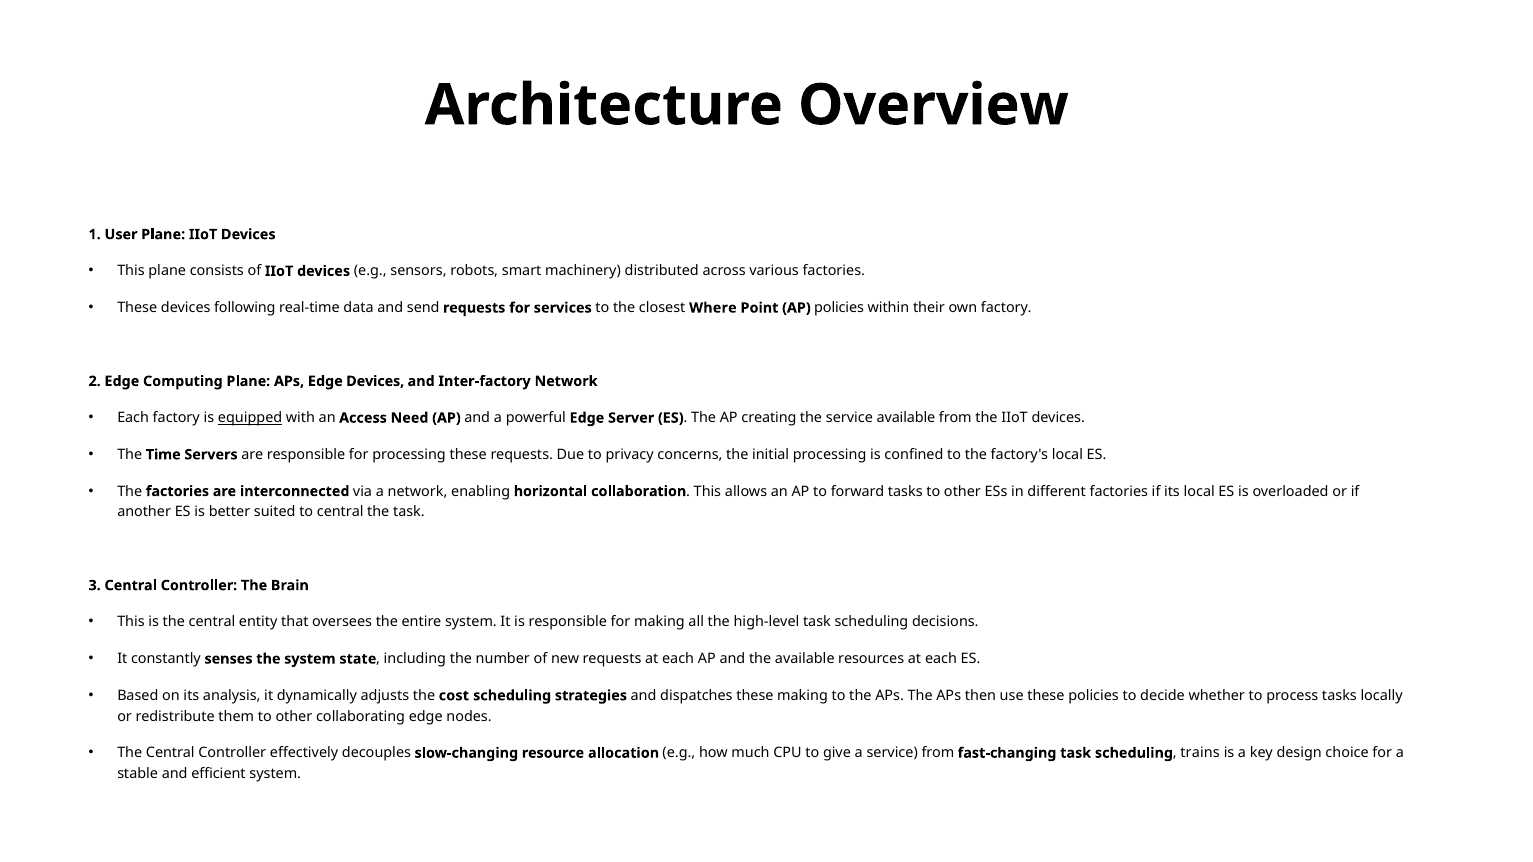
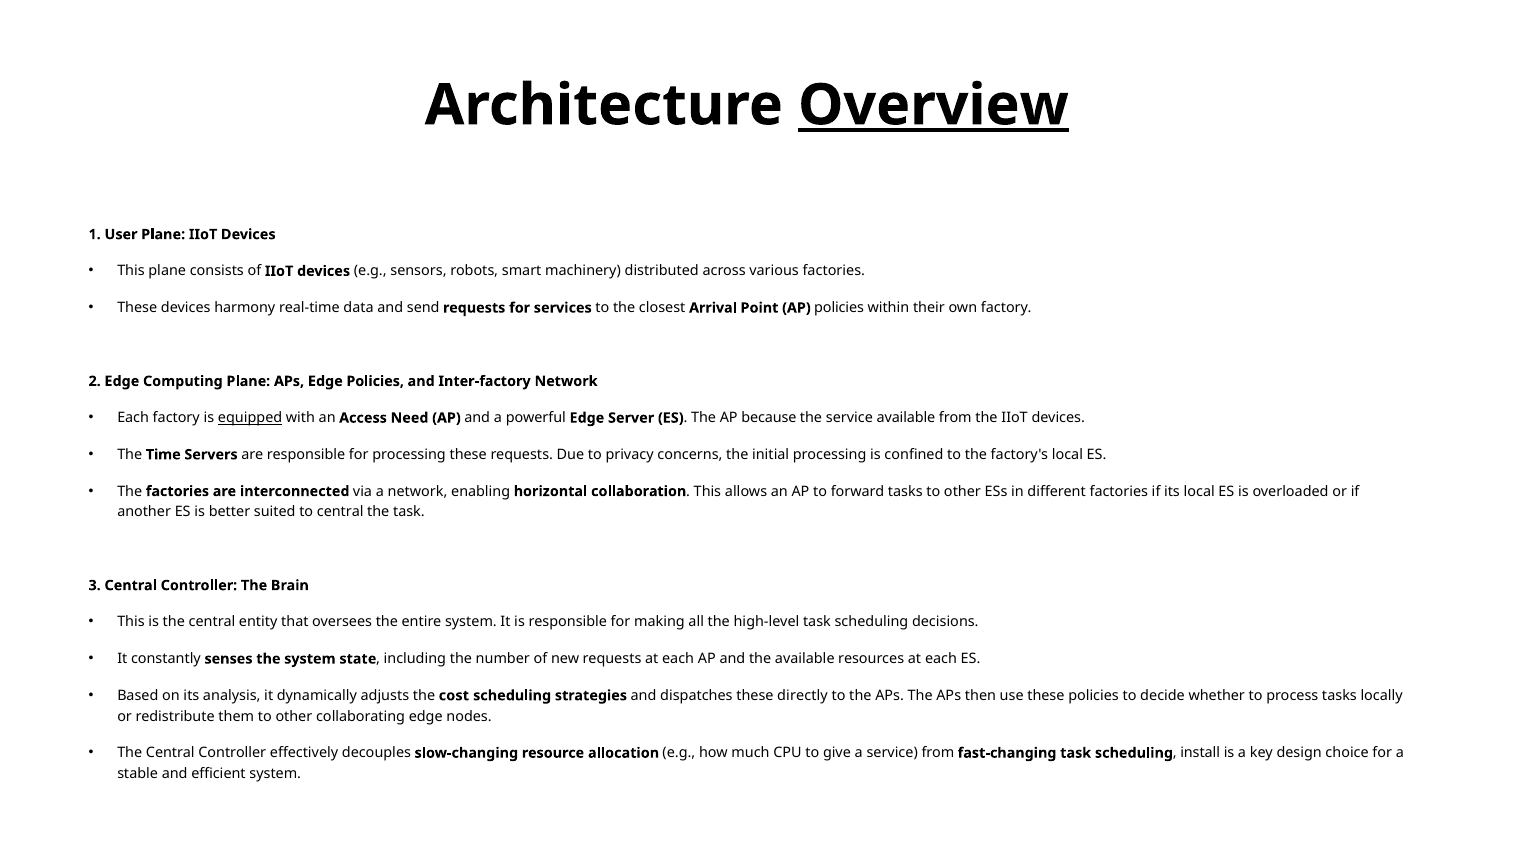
Overview underline: none -> present
following: following -> harmony
Where: Where -> Arrival
Edge Devices: Devices -> Policies
creating: creating -> because
these making: making -> directly
trains: trains -> install
